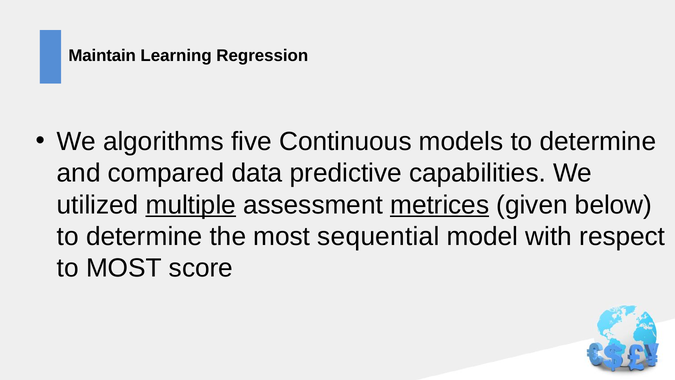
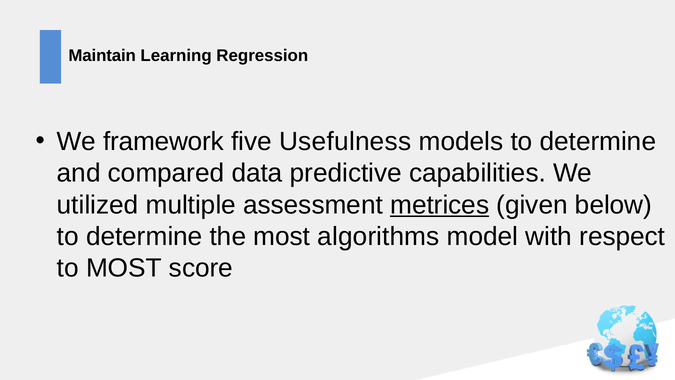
algorithms: algorithms -> framework
Continuous: Continuous -> Usefulness
multiple underline: present -> none
sequential: sequential -> algorithms
